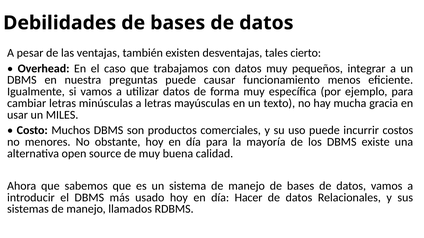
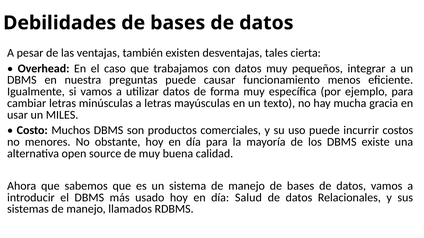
cierto: cierto -> cierta
Hacer: Hacer -> Salud
